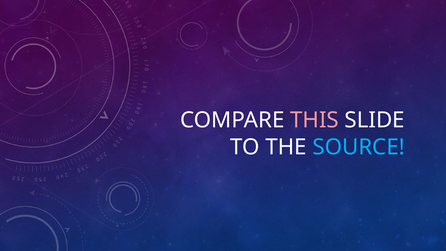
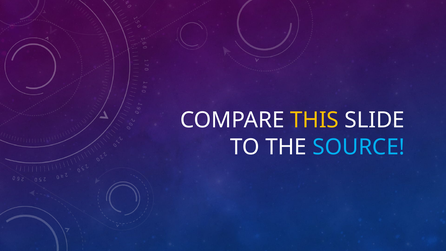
THIS colour: pink -> yellow
